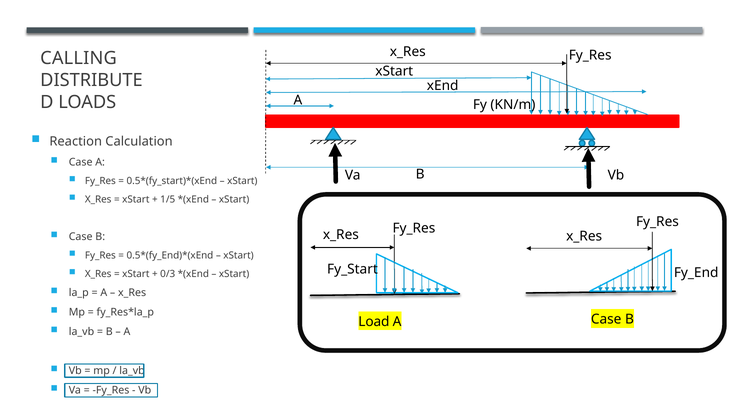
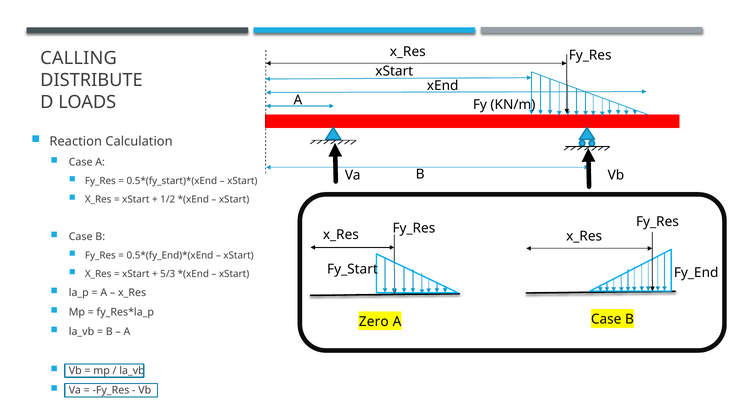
1/5: 1/5 -> 1/2
0/3: 0/3 -> 5/3
Load: Load -> Zero
